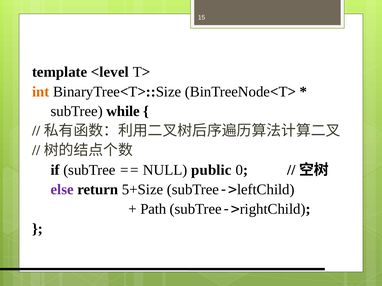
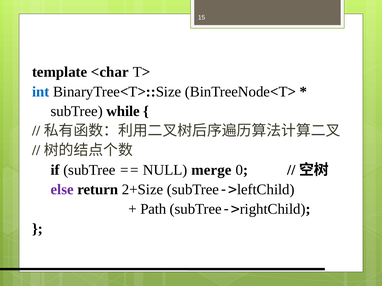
<level: <level -> <char
int colour: orange -> blue
public: public -> merge
5+Size: 5+Size -> 2+Size
